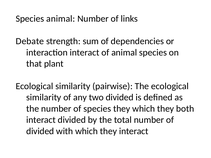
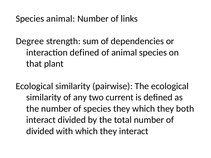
Debate: Debate -> Degree
interaction interact: interact -> defined
two divided: divided -> current
